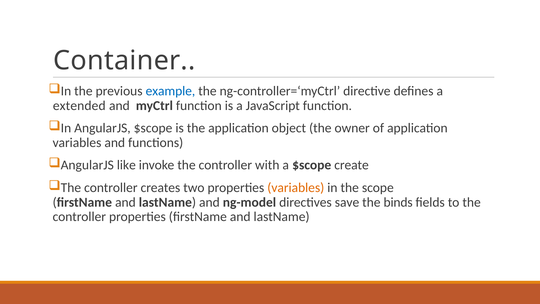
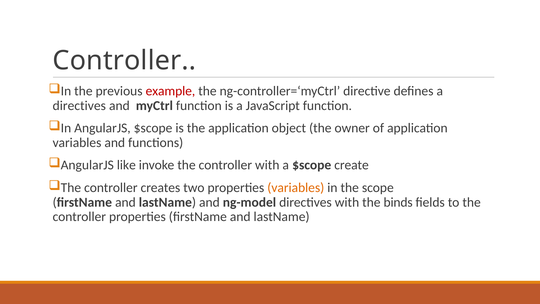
Container at (124, 60): Container -> Controller
example colour: blue -> red
extended at (79, 106): extended -> directives
directives save: save -> with
